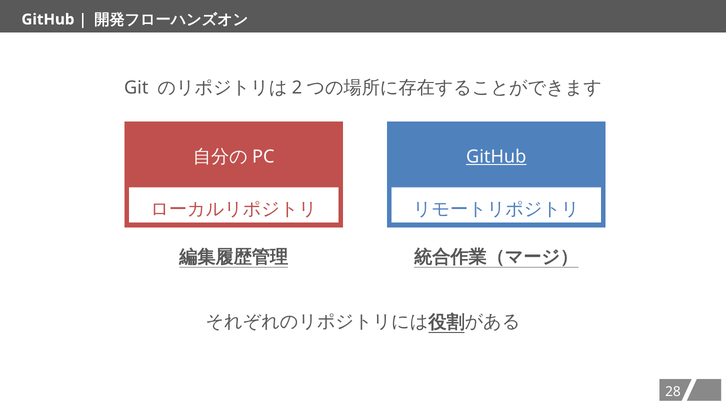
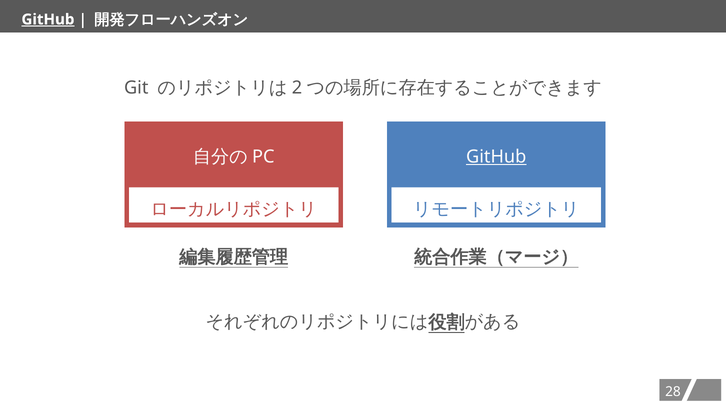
GitHub at (48, 19) underline: none -> present
